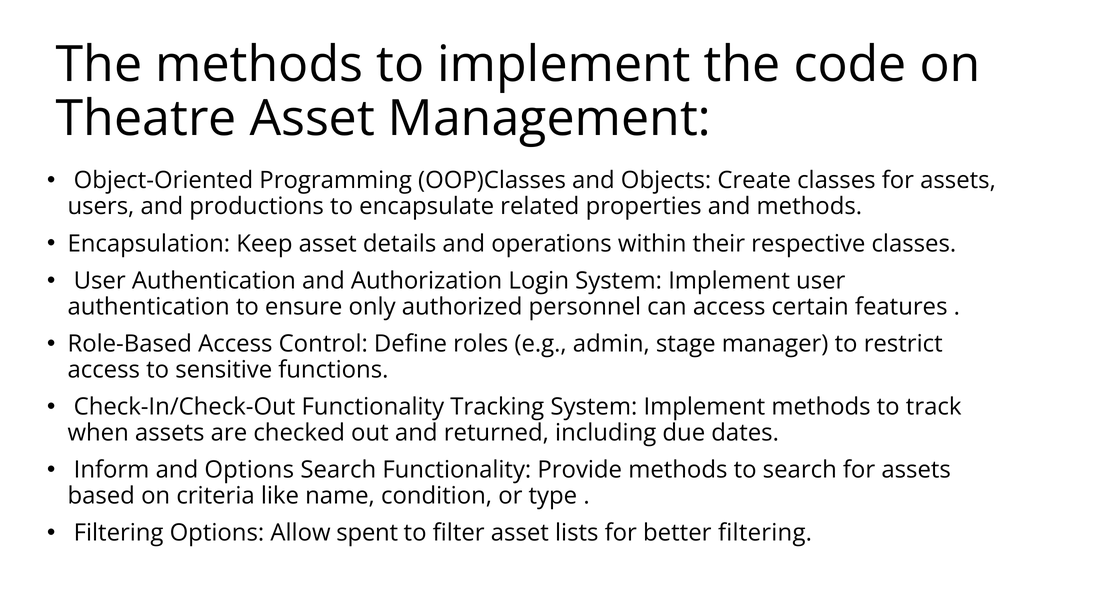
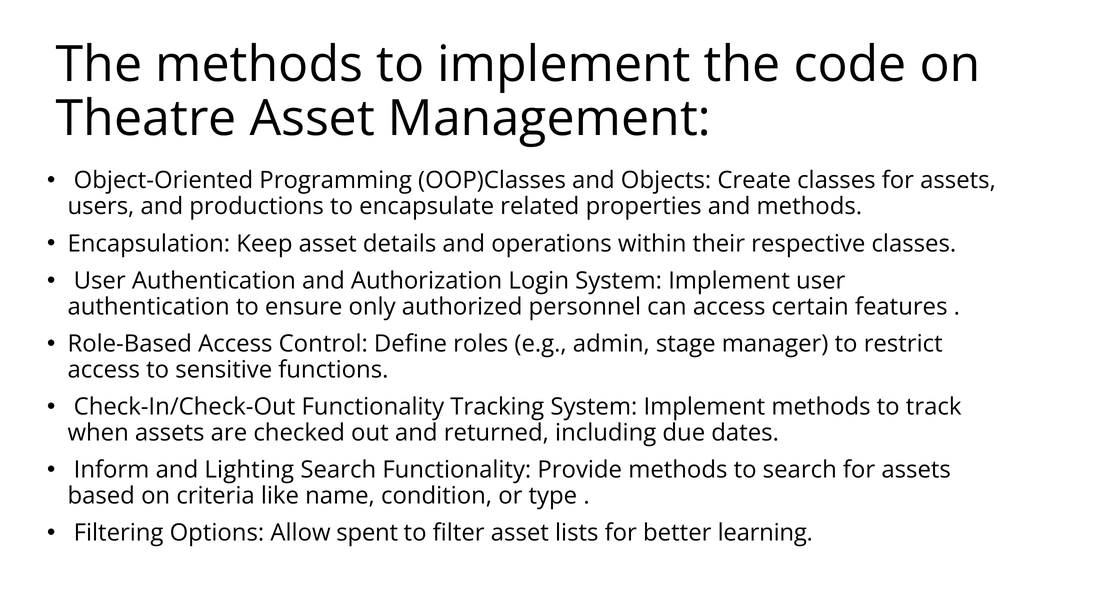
and Options: Options -> Lighting
better filtering: filtering -> learning
